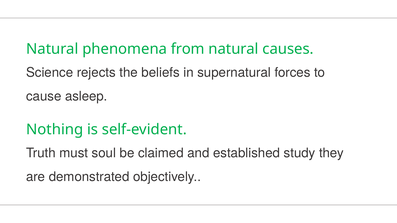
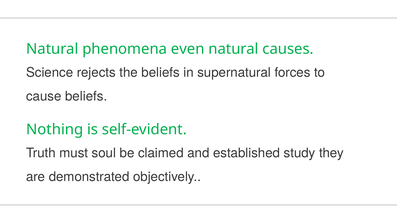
from: from -> even
cause asleep: asleep -> beliefs
